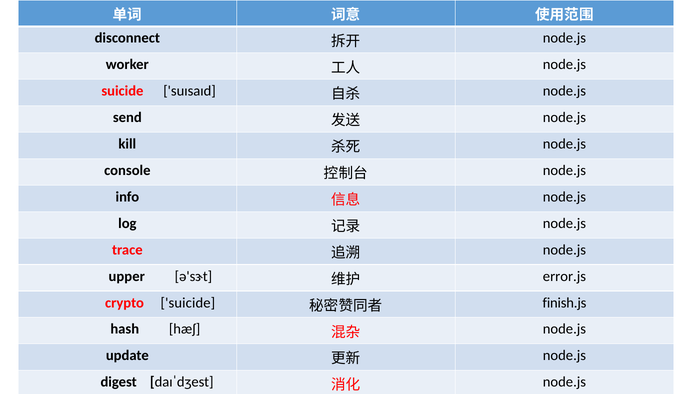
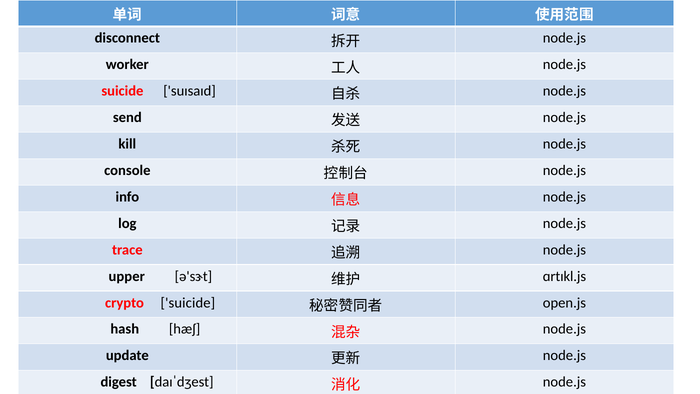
error.js: error.js -> ɑrtɪkl.js
finish.js: finish.js -> open.js
